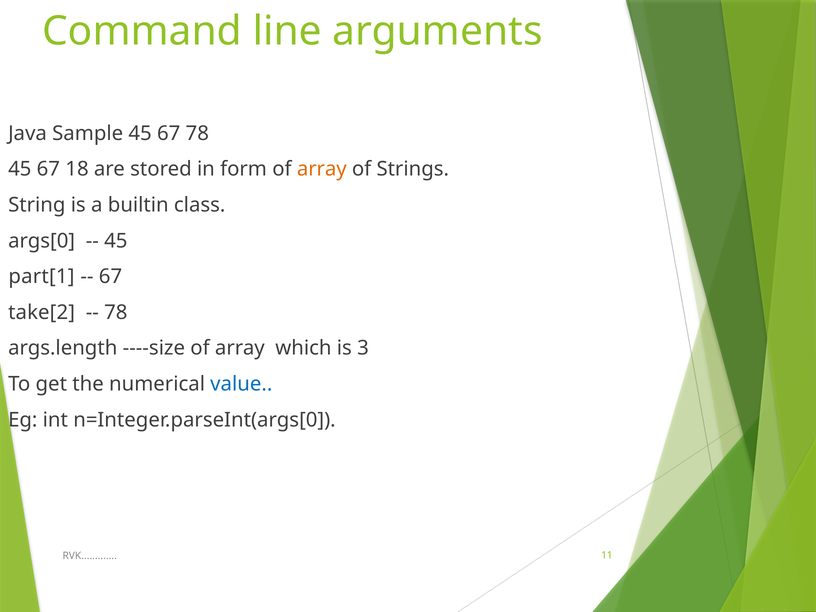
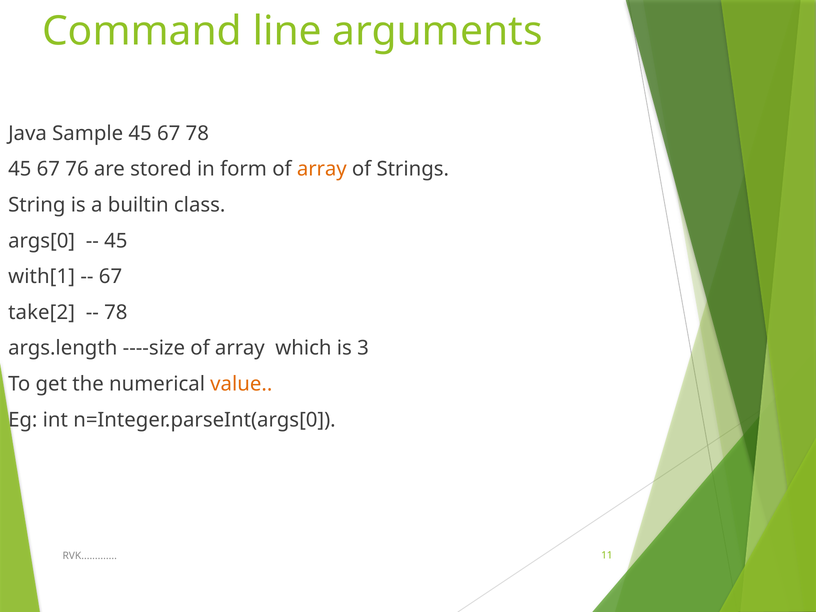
18: 18 -> 76
part[1: part[1 -> with[1
value colour: blue -> orange
